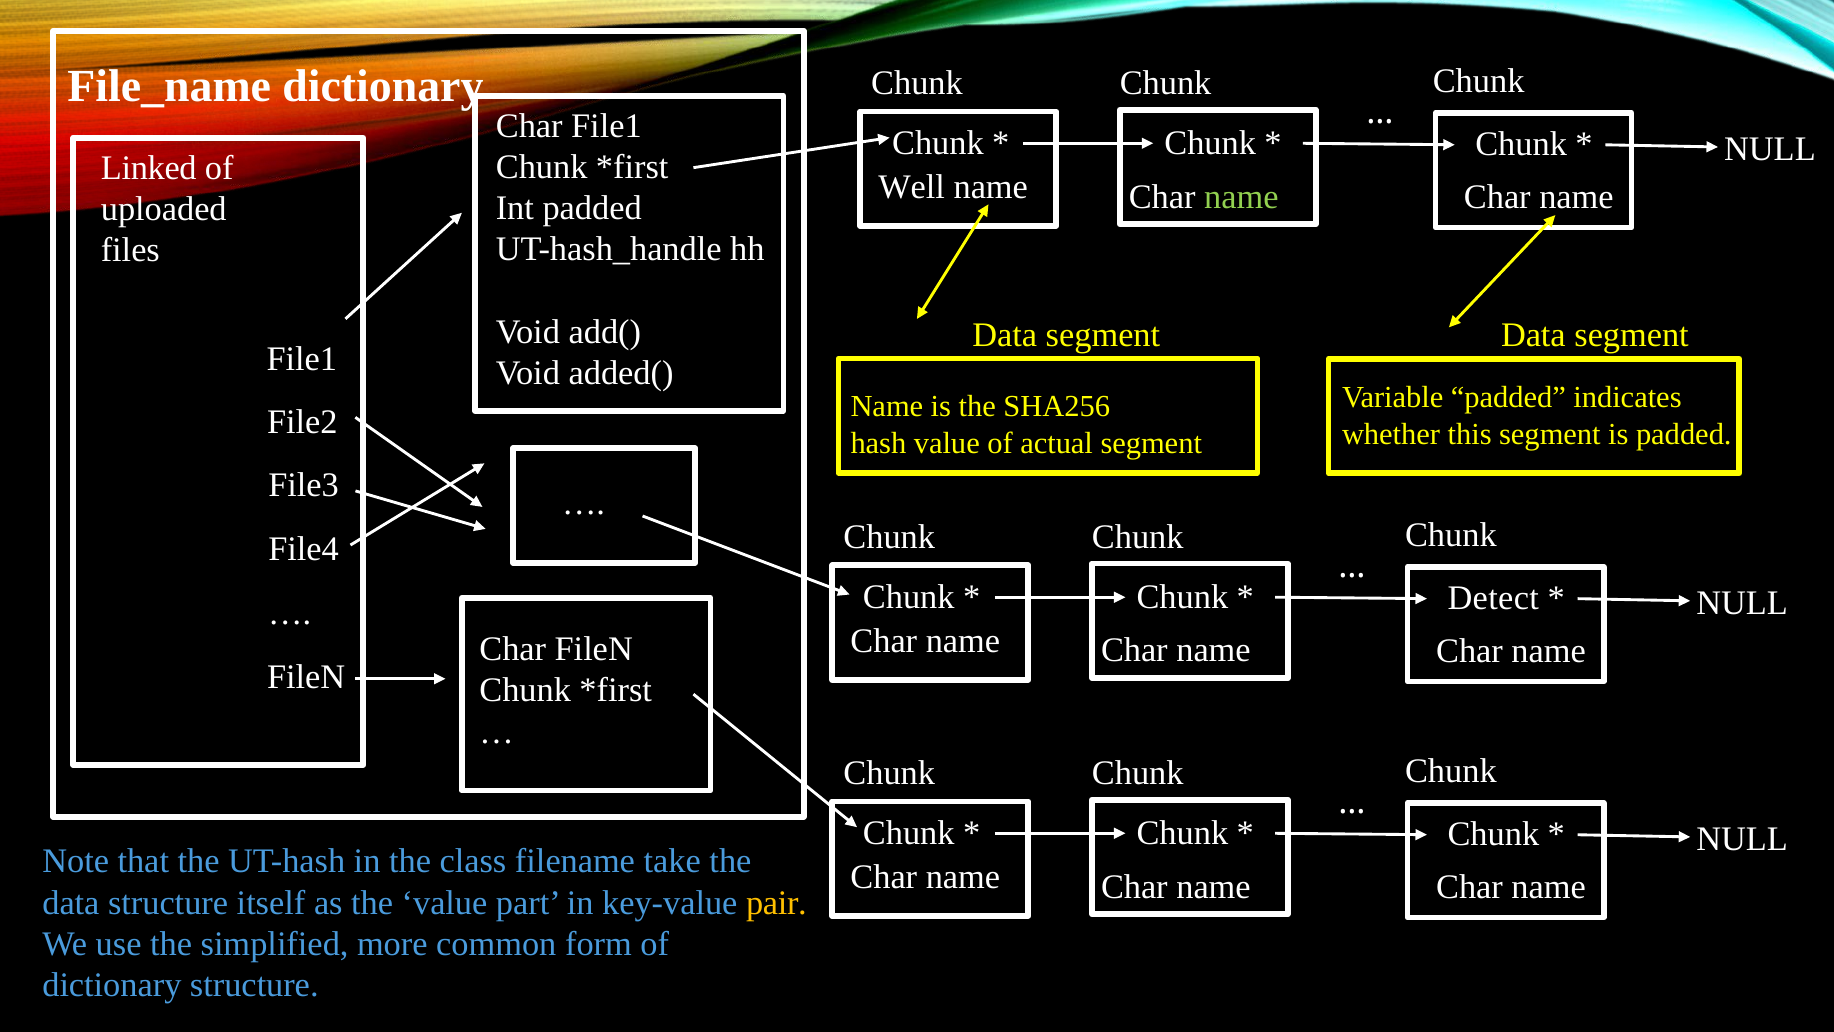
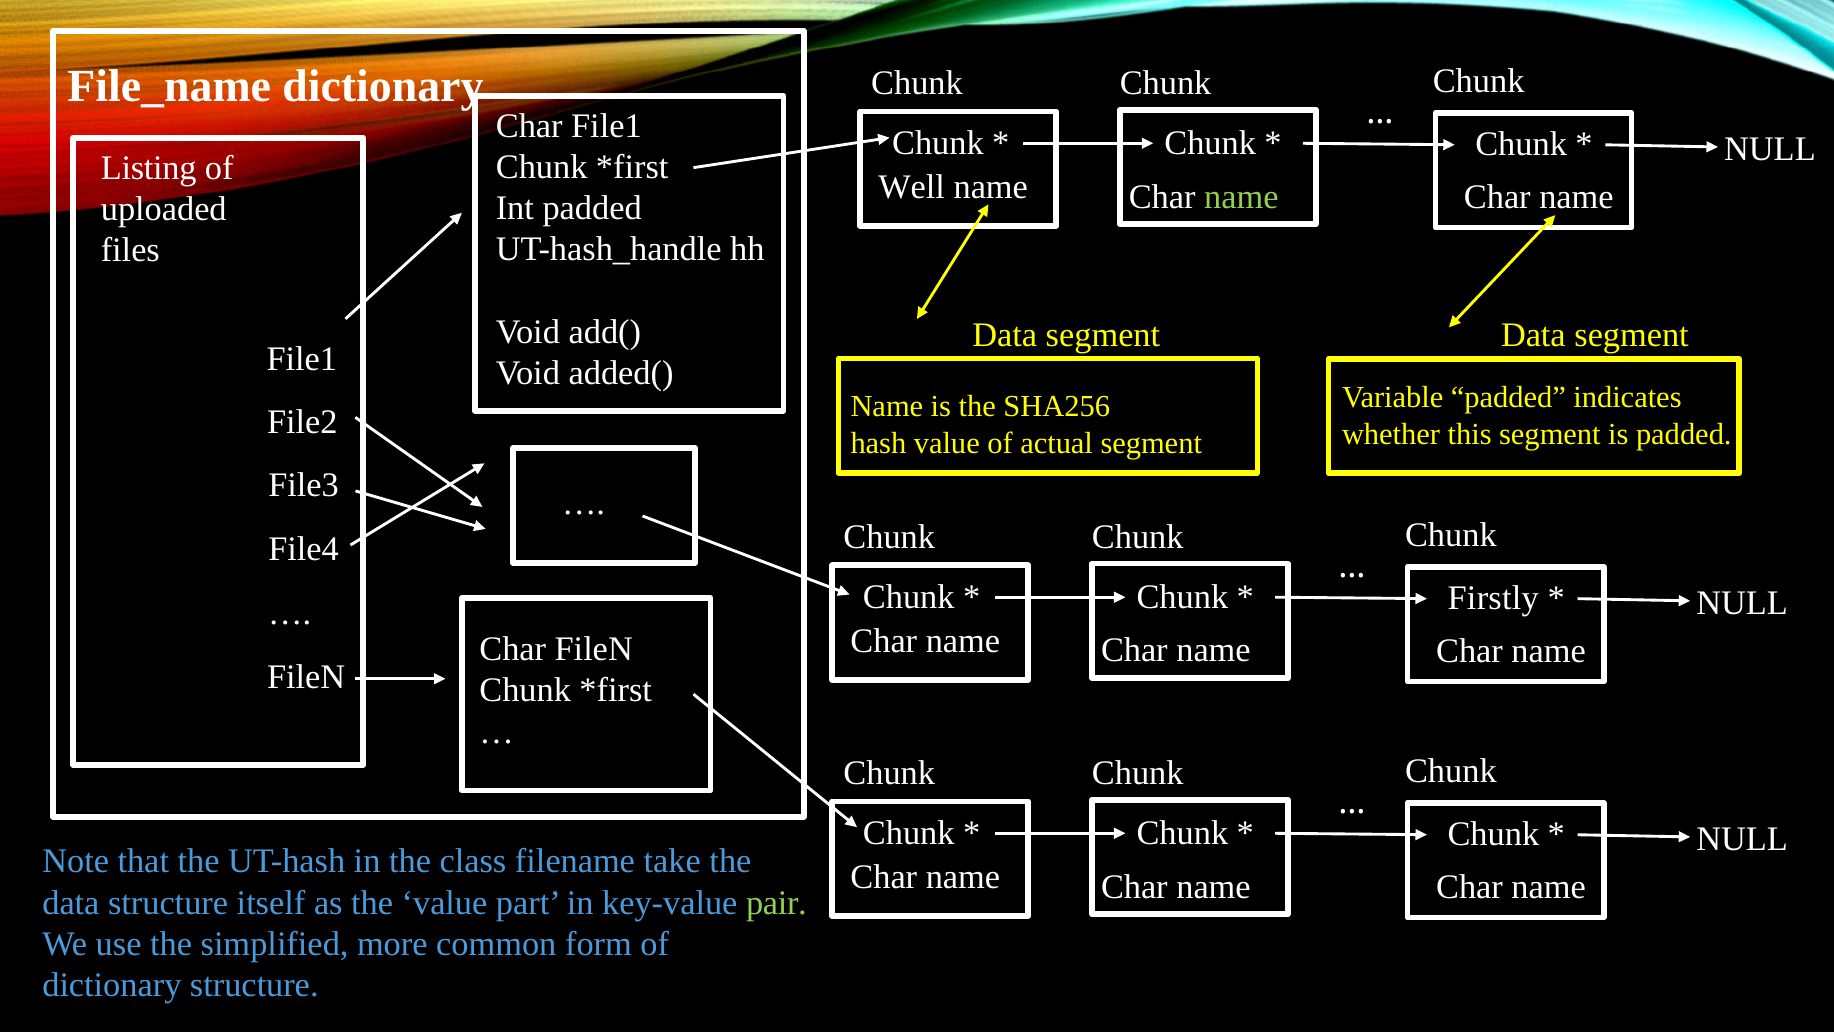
Linked: Linked -> Listing
Detect: Detect -> Firstly
pair colour: yellow -> light green
